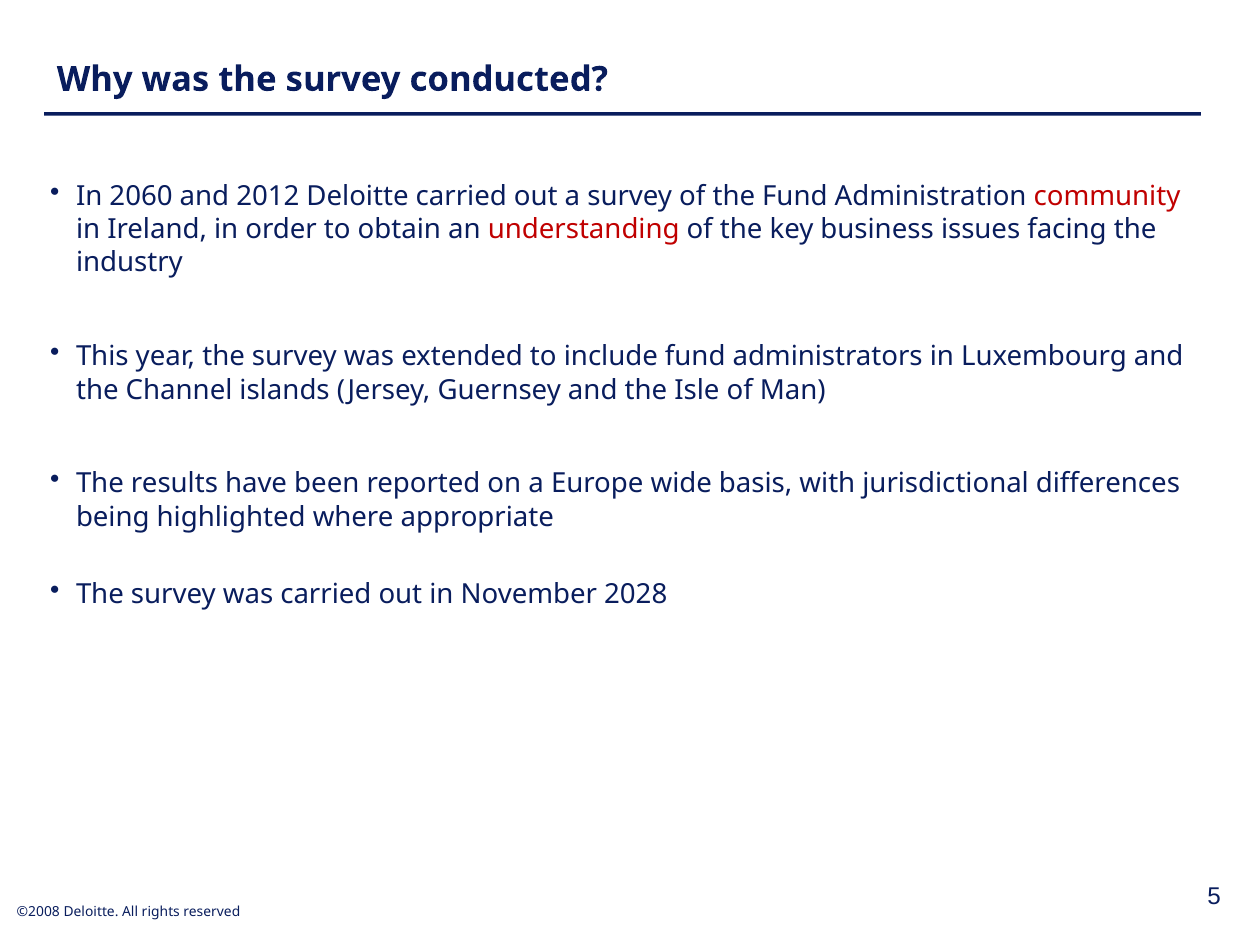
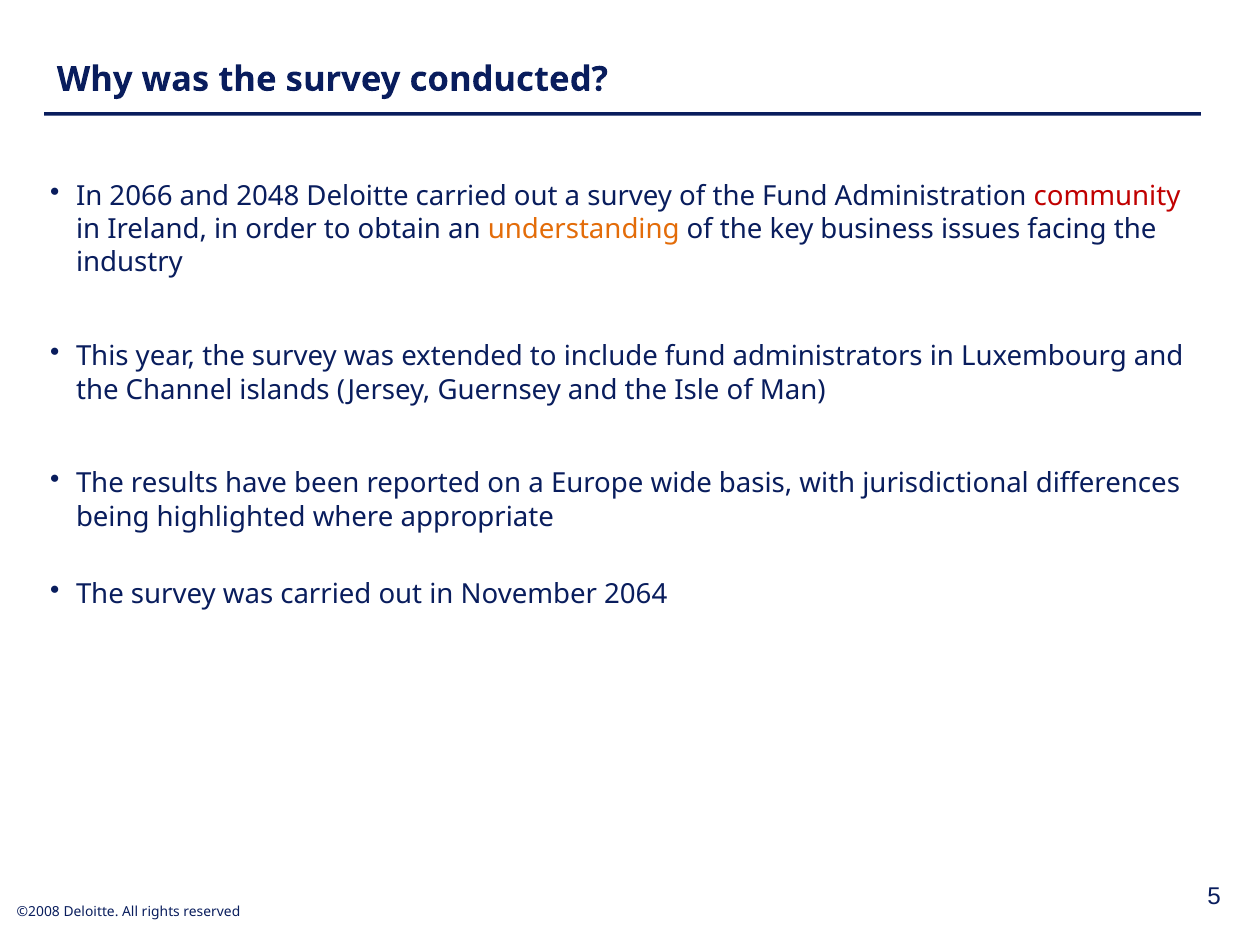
2060: 2060 -> 2066
2012: 2012 -> 2048
understanding colour: red -> orange
2028: 2028 -> 2064
